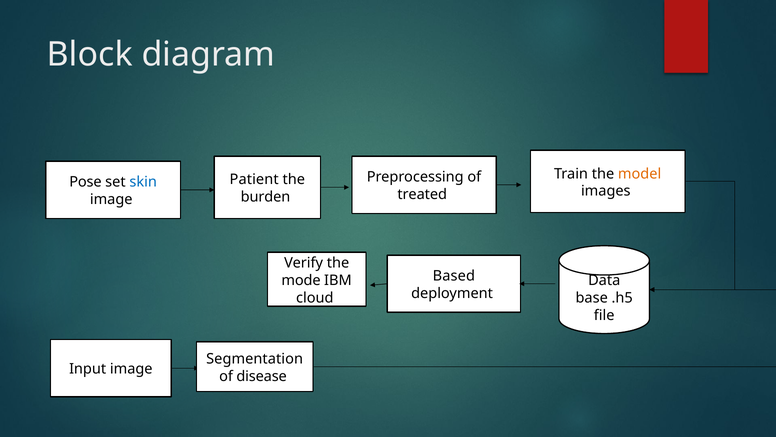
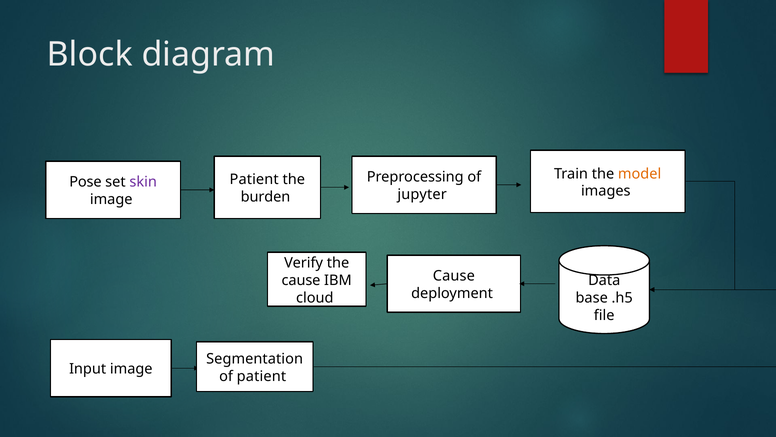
skin colour: blue -> purple
treated: treated -> jupyter
Based at (454, 276): Based -> Cause
mode at (301, 280): mode -> cause
of disease: disease -> patient
